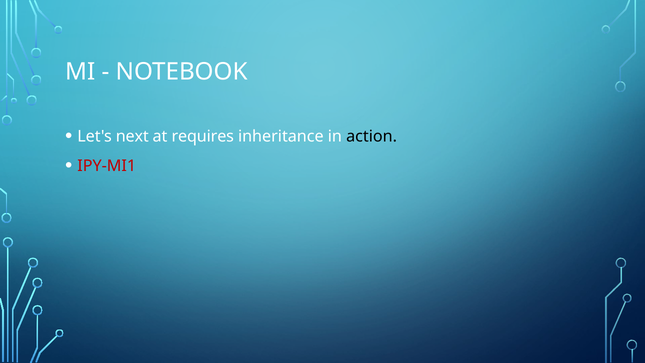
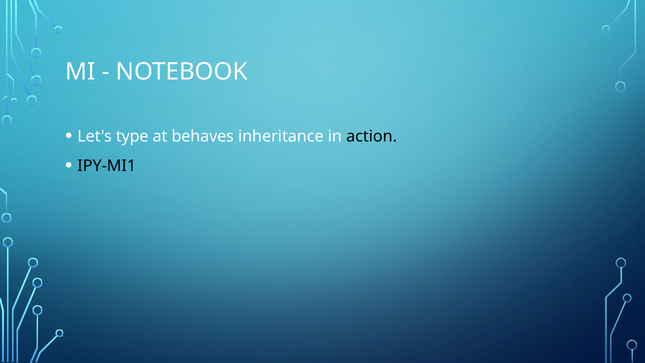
next: next -> type
requires: requires -> behaves
IPY-MI1 colour: red -> black
